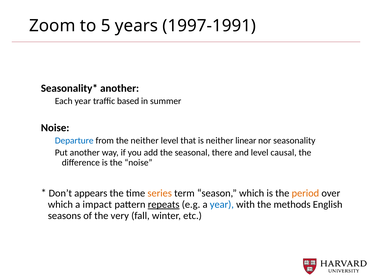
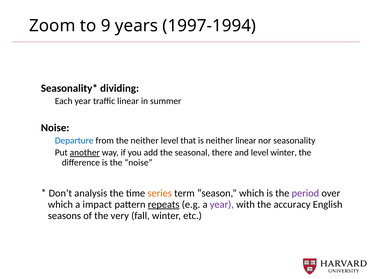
5: 5 -> 9
1997-1991: 1997-1991 -> 1997-1994
another at (120, 88): another -> dividing
traffic based: based -> linear
another at (85, 153) underline: none -> present
level causal: causal -> winter
appears: appears -> analysis
period colour: orange -> purple
year at (222, 204) colour: blue -> purple
methods: methods -> accuracy
